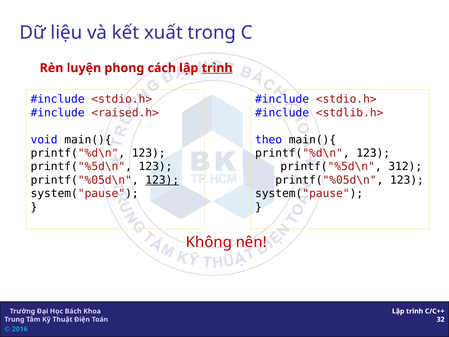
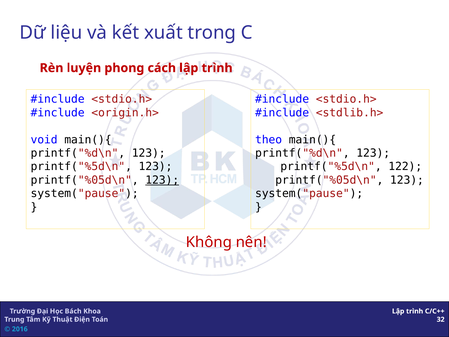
trình at (217, 68) underline: present -> none
<raised.h>: <raised.h> -> <origin.h>
312: 312 -> 122
